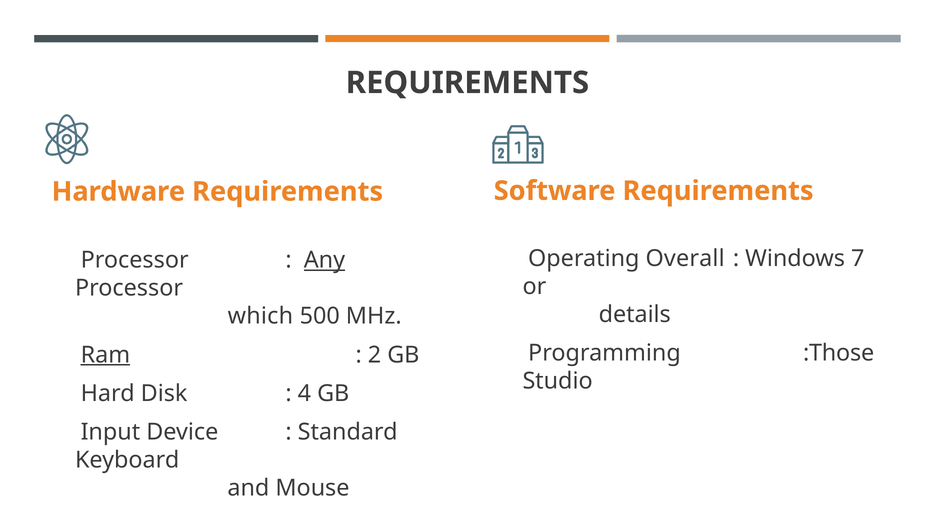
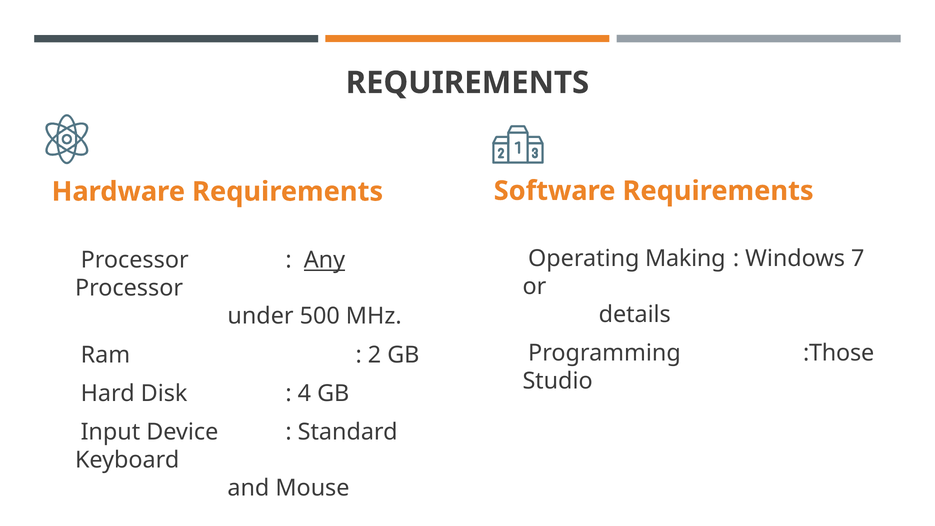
Overall: Overall -> Making
which: which -> under
Ram underline: present -> none
